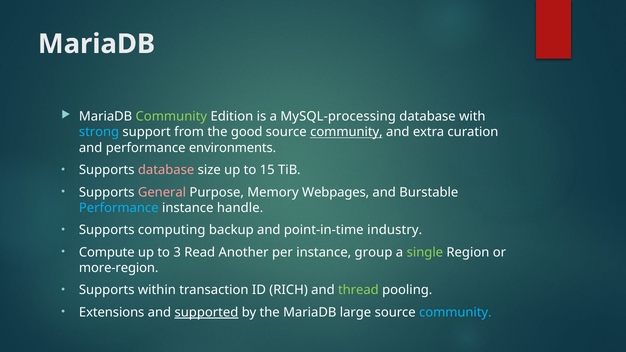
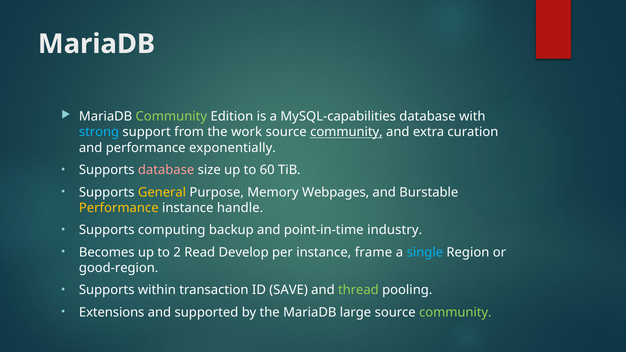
MySQL-processing: MySQL-processing -> MySQL-capabilities
good: good -> work
environments: environments -> exponentially
15: 15 -> 60
General colour: pink -> yellow
Performance at (119, 208) colour: light blue -> yellow
Compute: Compute -> Becomes
3: 3 -> 2
Another: Another -> Develop
group: group -> frame
single colour: light green -> light blue
more-region: more-region -> good-region
RICH: RICH -> SAVE
supported underline: present -> none
community at (455, 312) colour: light blue -> light green
